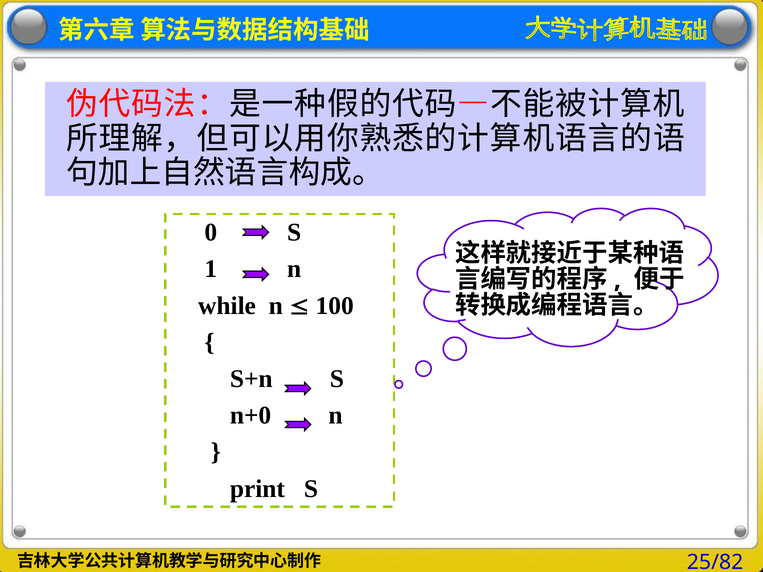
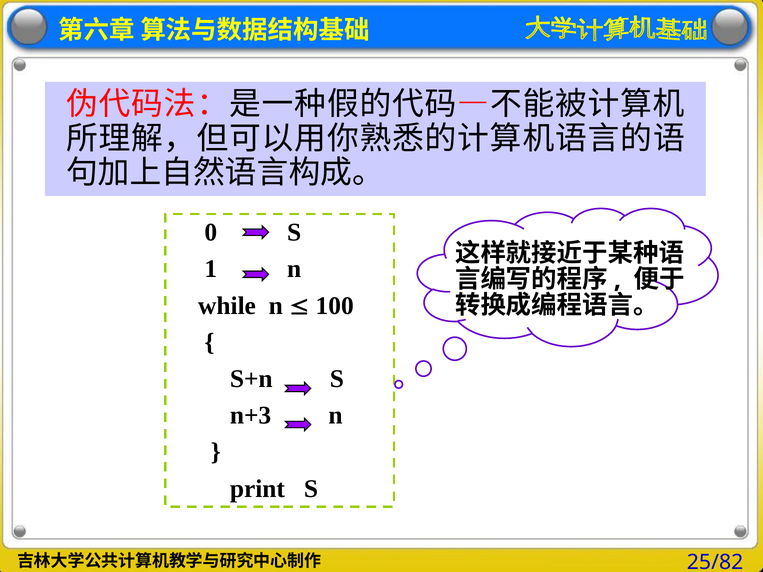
n+0: n+0 -> n+3
